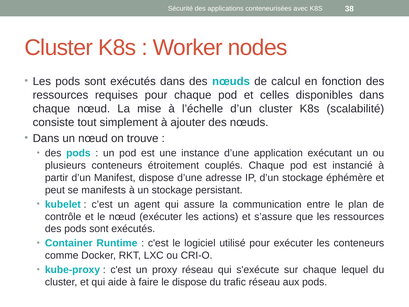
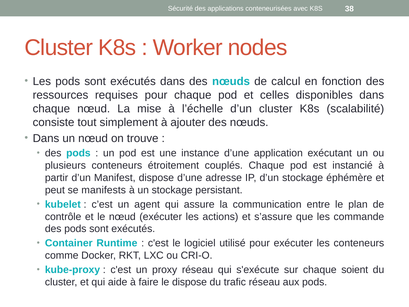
les ressources: ressources -> commande
lequel: lequel -> soient
